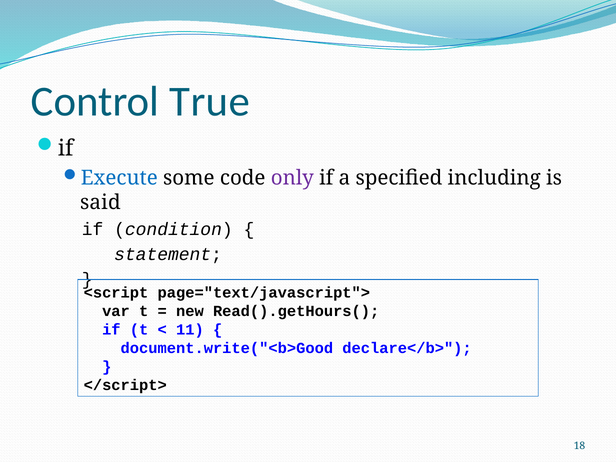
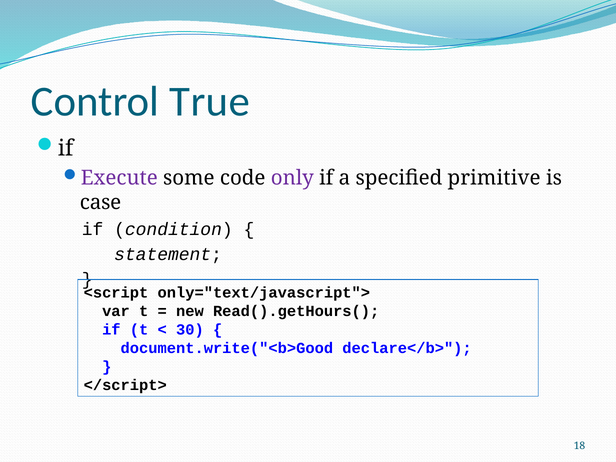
Execute colour: blue -> purple
including: including -> primitive
said: said -> case
page="text/javascript">: page="text/javascript"> -> only="text/javascript">
11: 11 -> 30
